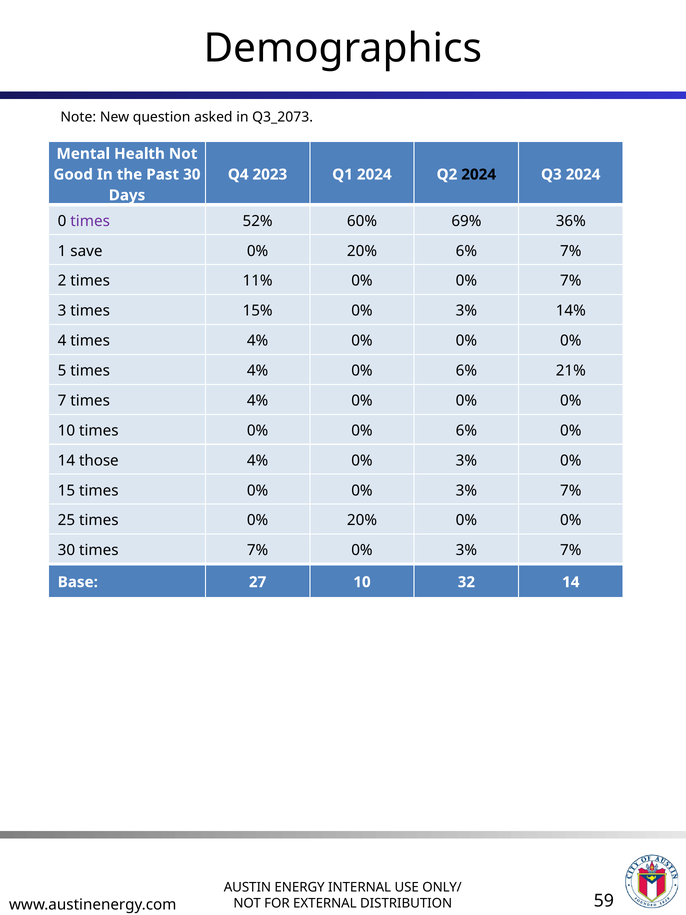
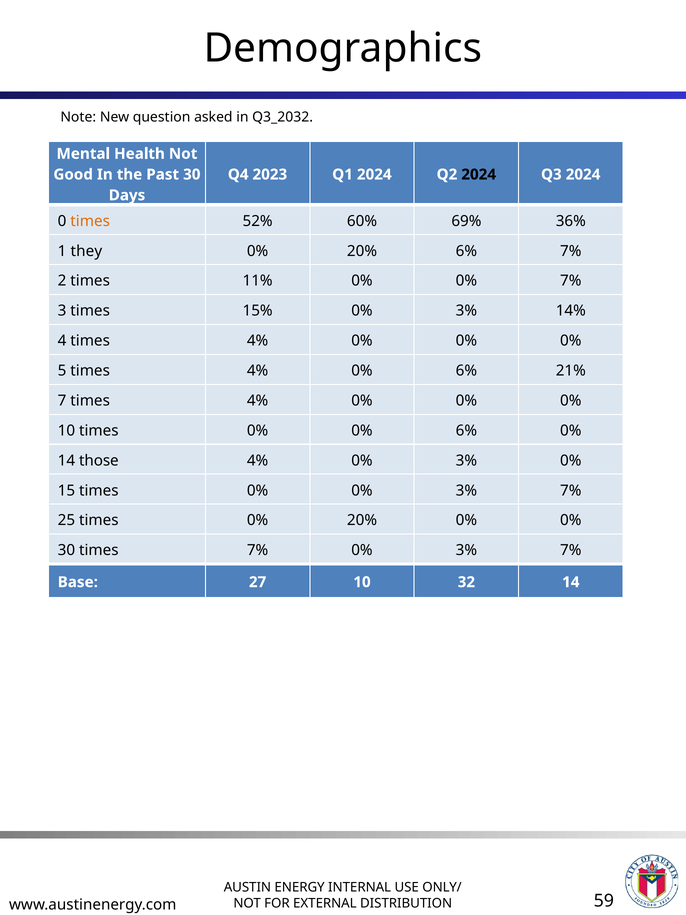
Q3_2073: Q3_2073 -> Q3_2032
times at (90, 221) colour: purple -> orange
save: save -> they
